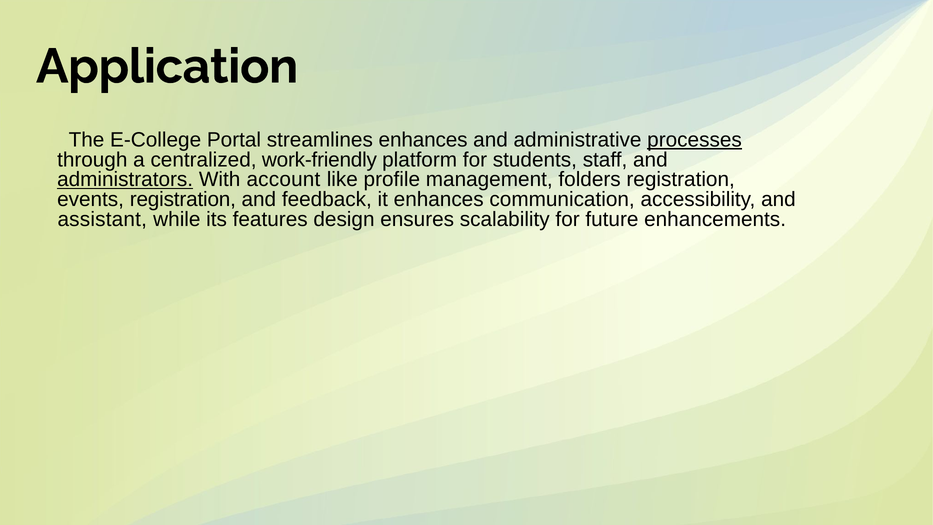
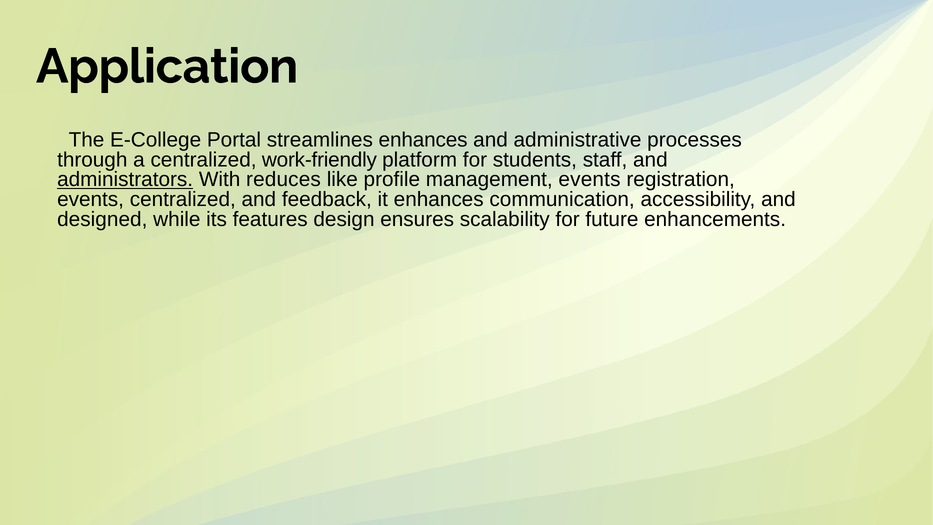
processes underline: present -> none
account: account -> reduces
management folders: folders -> events
events registration: registration -> centralized
assistant: assistant -> designed
